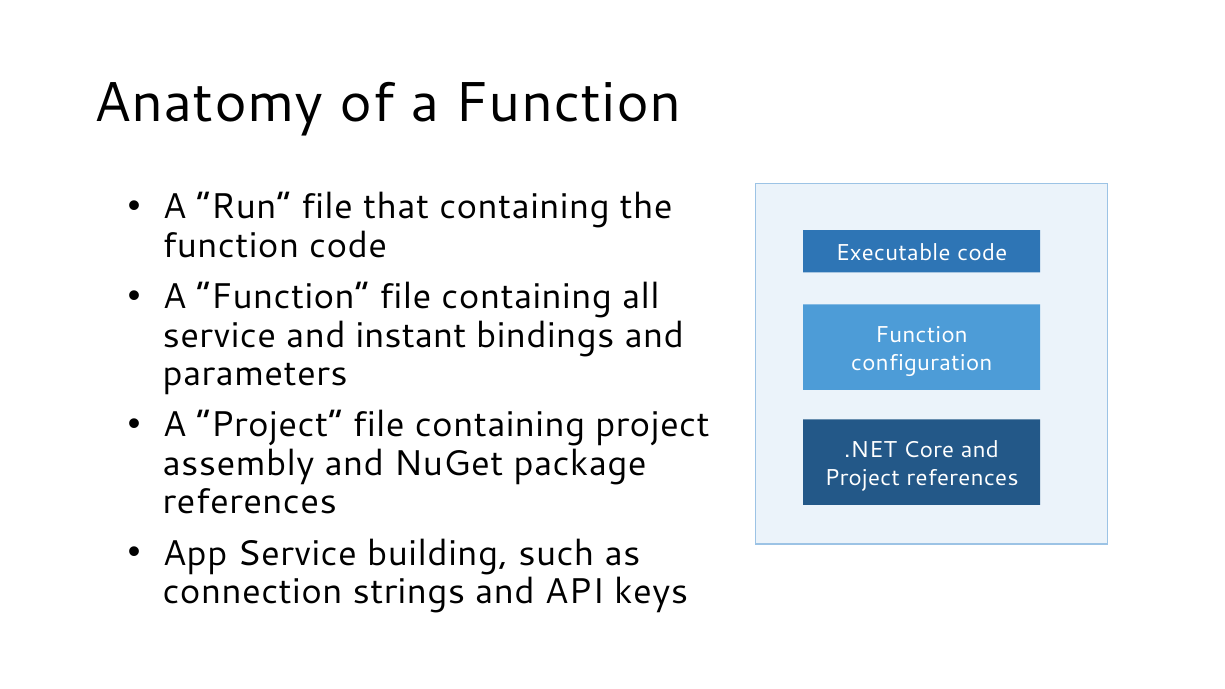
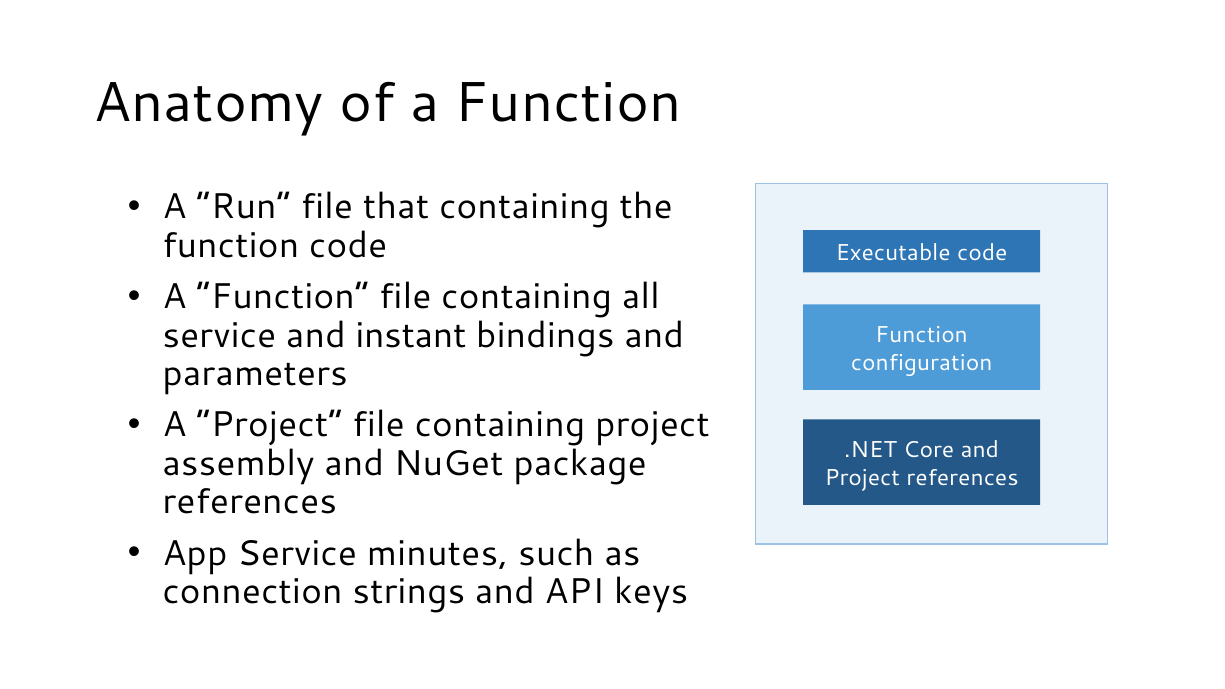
building: building -> minutes
